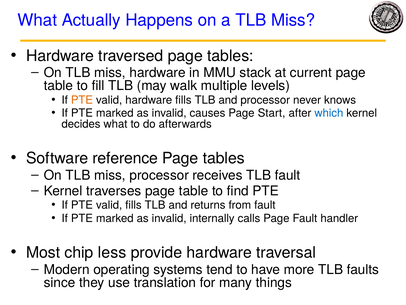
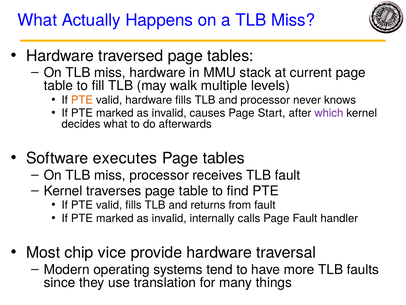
which colour: blue -> purple
reference: reference -> executes
less: less -> vice
